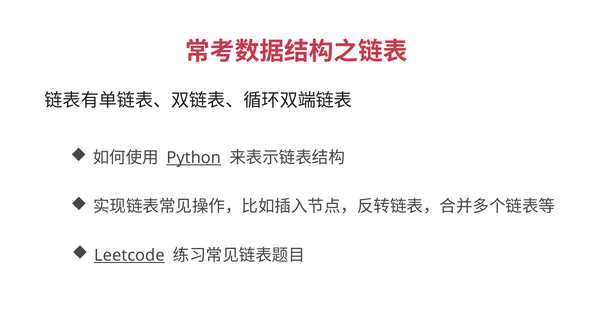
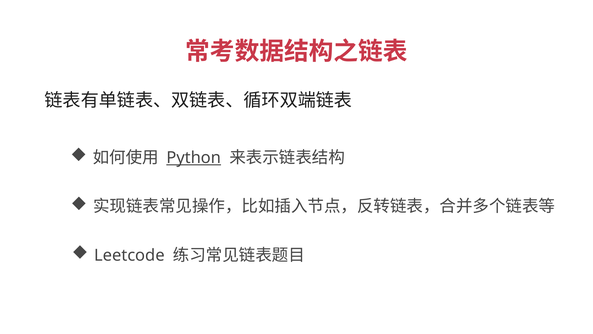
Leetcode underline: present -> none
